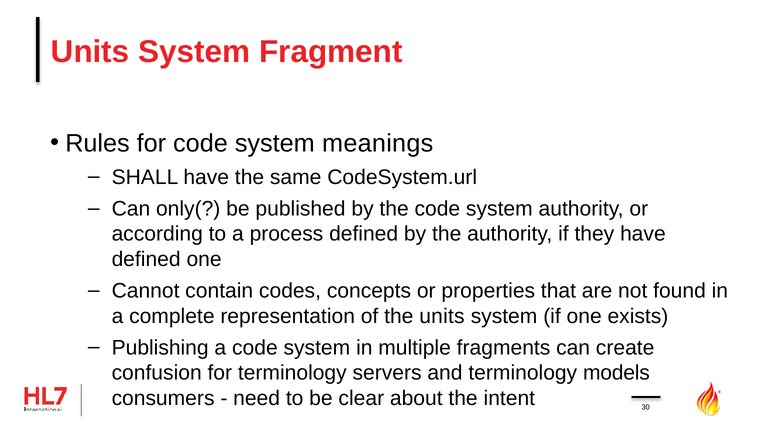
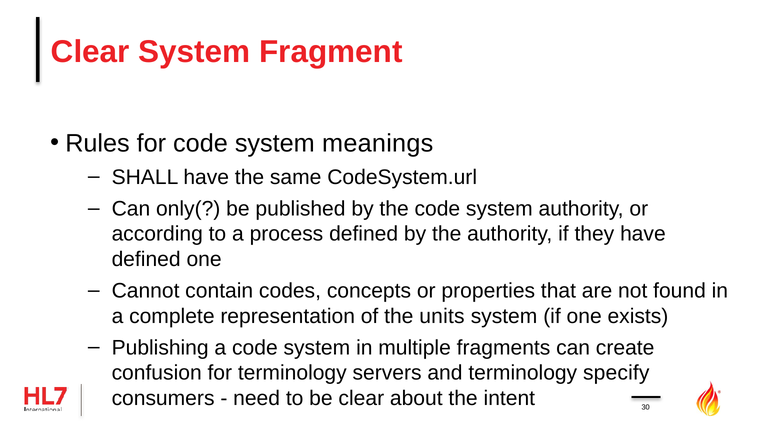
Units at (90, 52): Units -> Clear
models: models -> specify
